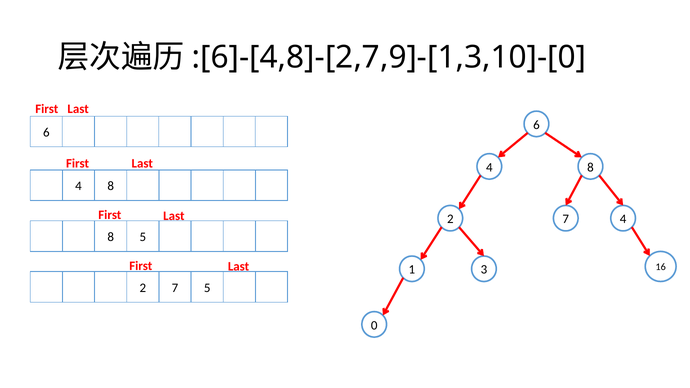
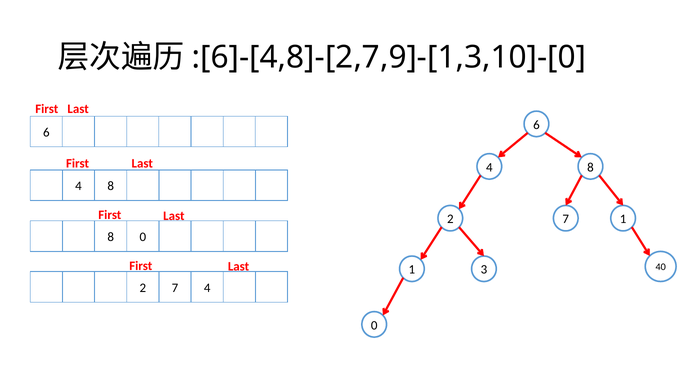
7 4: 4 -> 1
8 5: 5 -> 0
16: 16 -> 40
7 5: 5 -> 4
